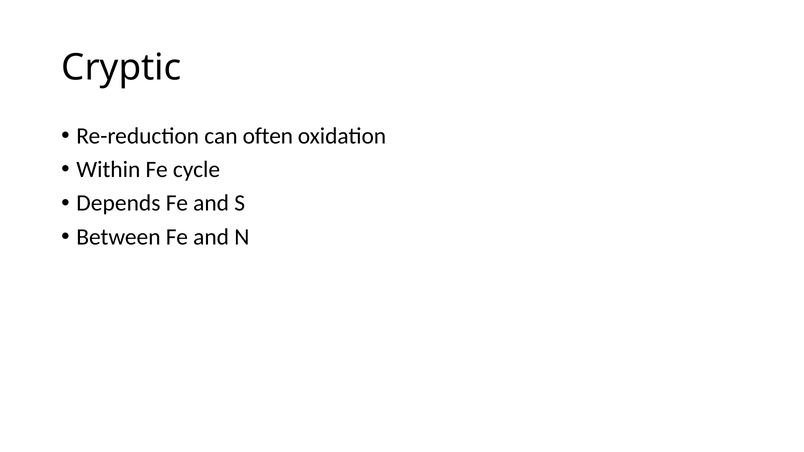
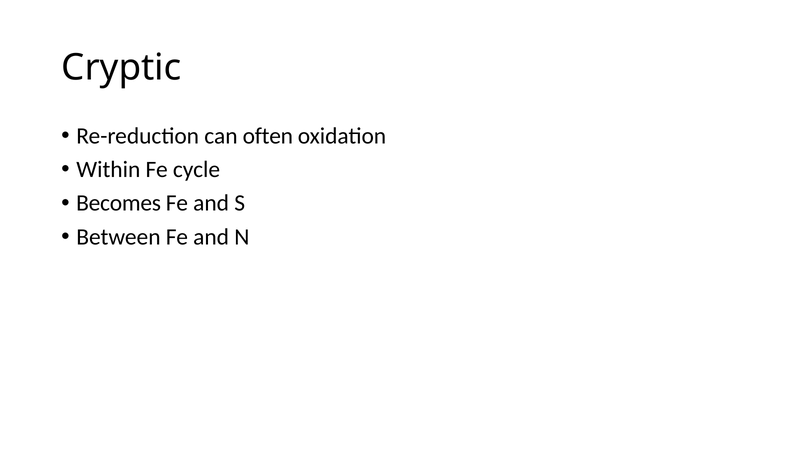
Depends: Depends -> Becomes
